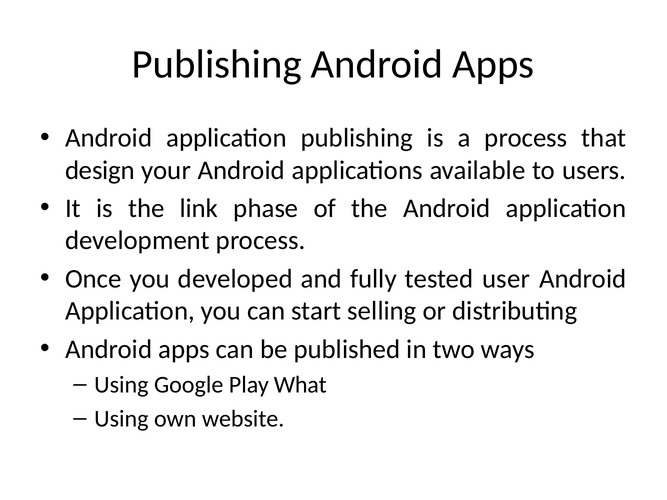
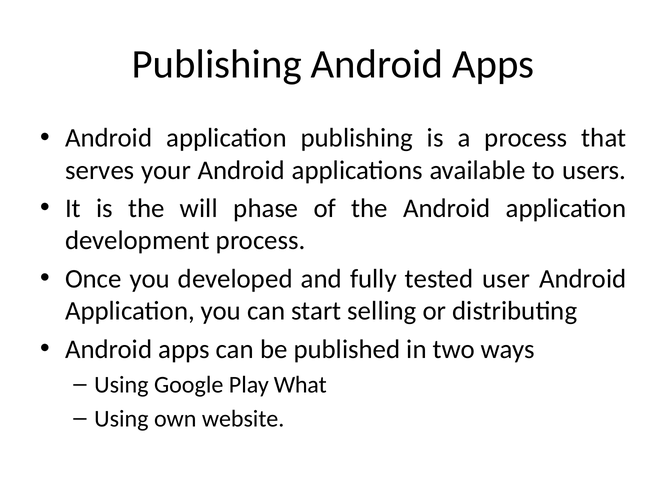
design: design -> serves
link: link -> will
